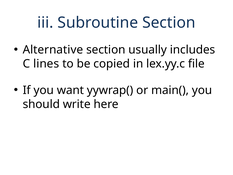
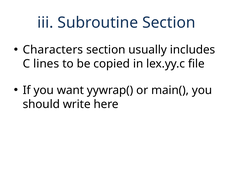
Alternative: Alternative -> Characters
